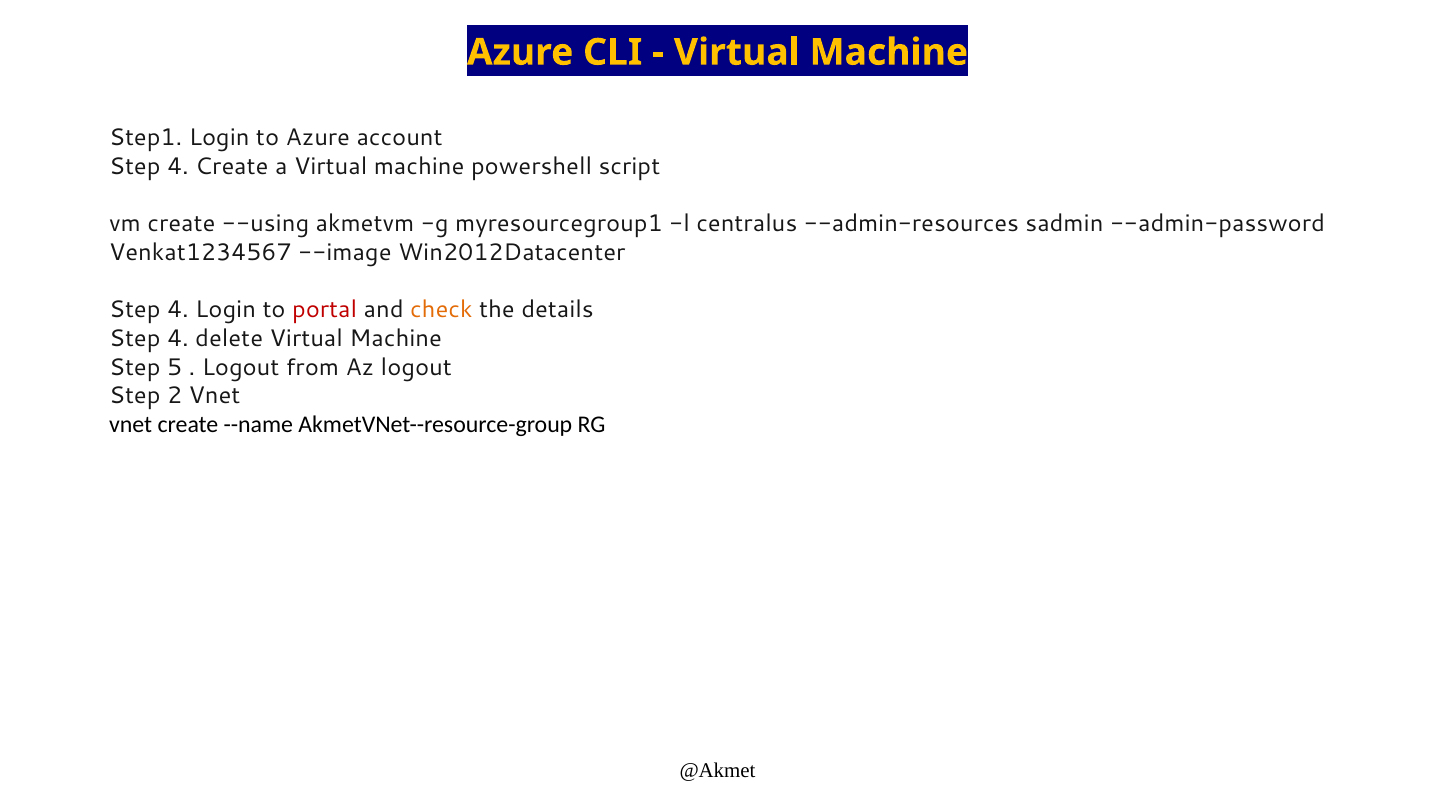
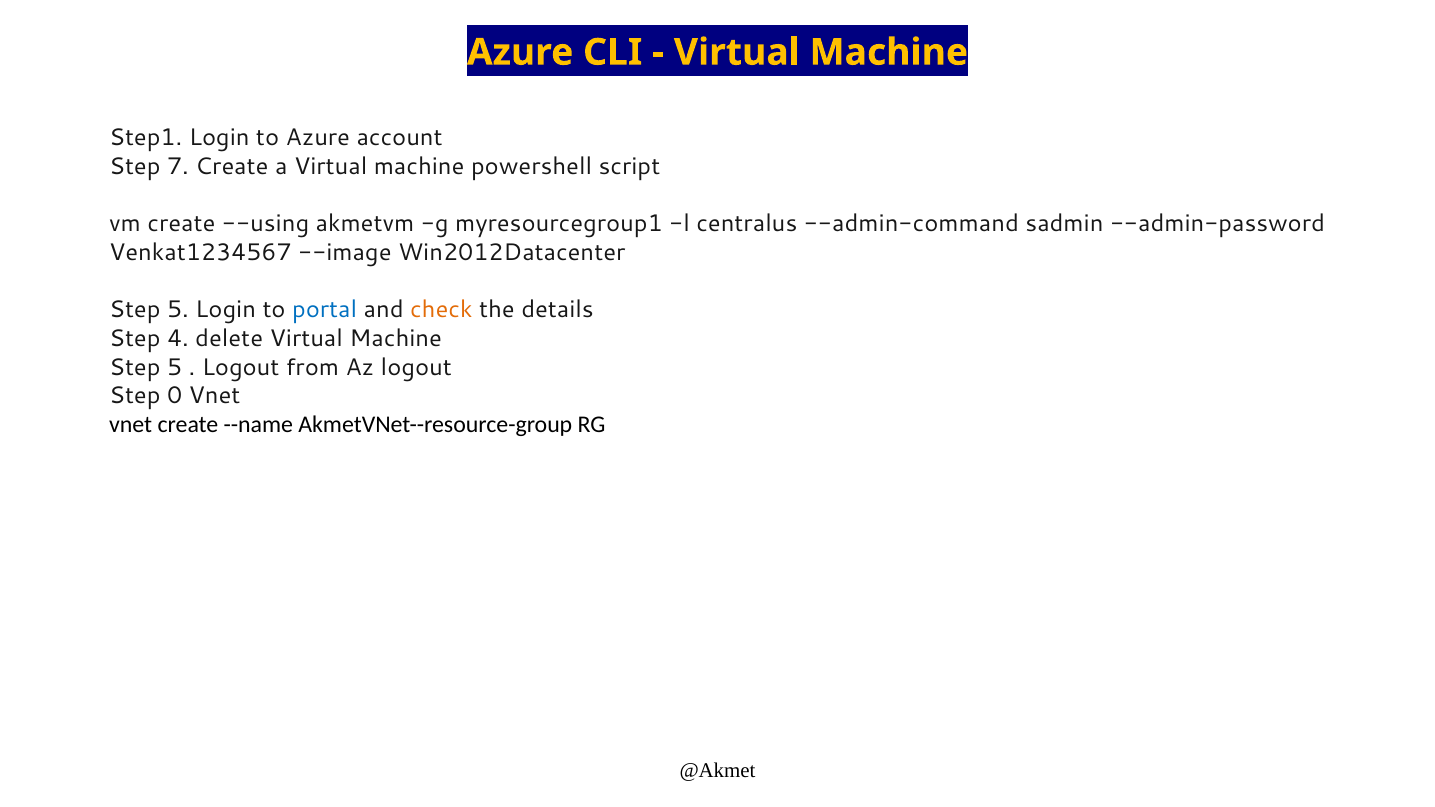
4 at (178, 166): 4 -> 7
--admin-resources: --admin-resources -> --admin-command
4 at (178, 310): 4 -> 5
portal colour: red -> blue
2: 2 -> 0
